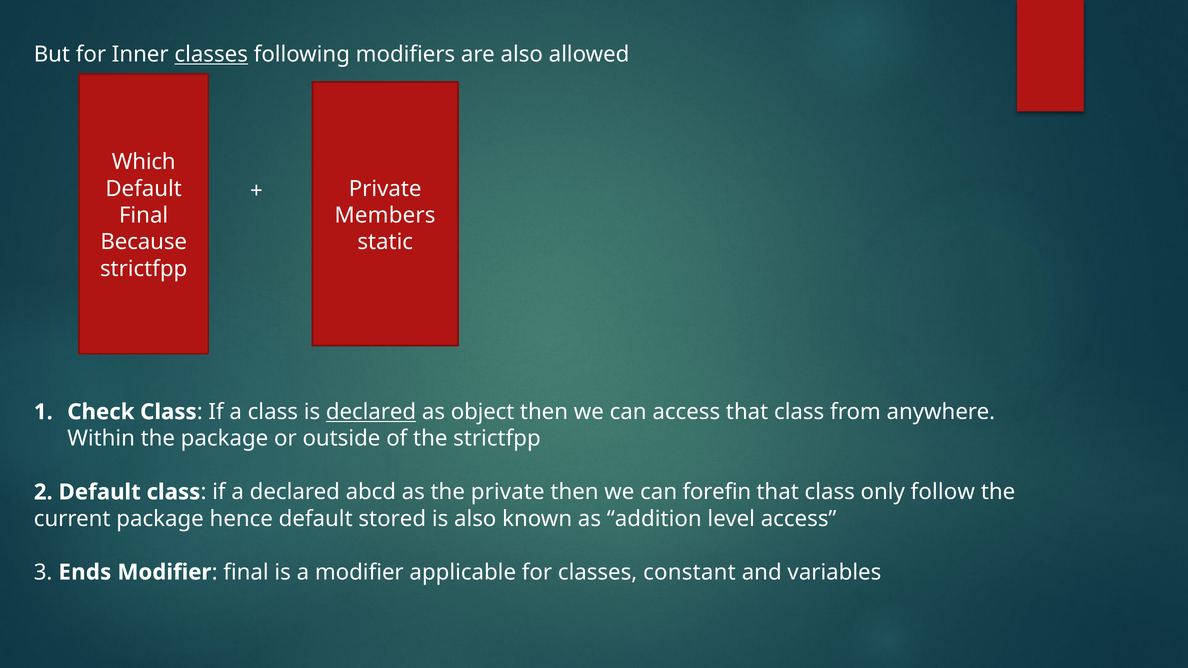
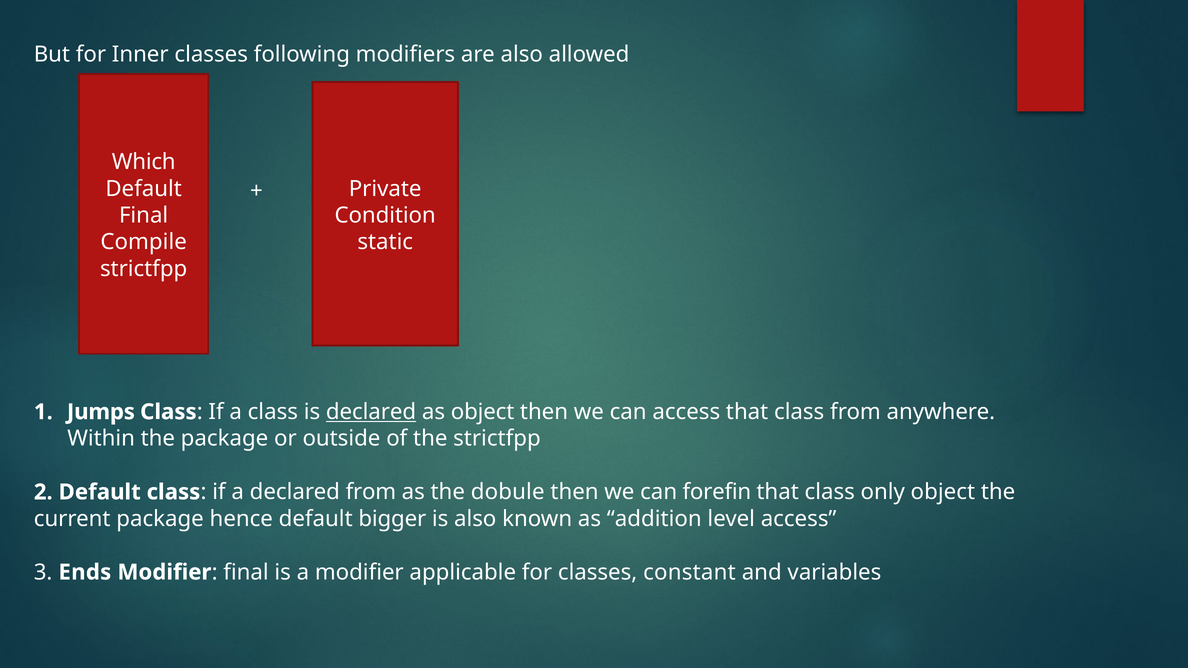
classes at (211, 54) underline: present -> none
Members: Members -> Condition
Because: Because -> Compile
Check: Check -> Jumps
declared abcd: abcd -> from
the private: private -> dobule
only follow: follow -> object
stored: stored -> bigger
